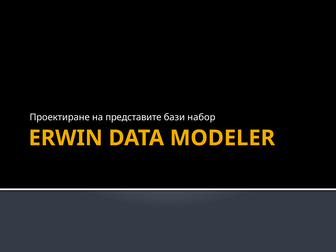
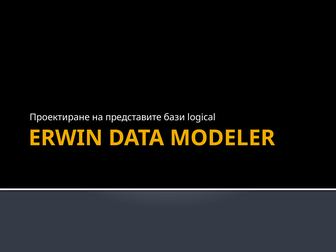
набор: набор -> logical
